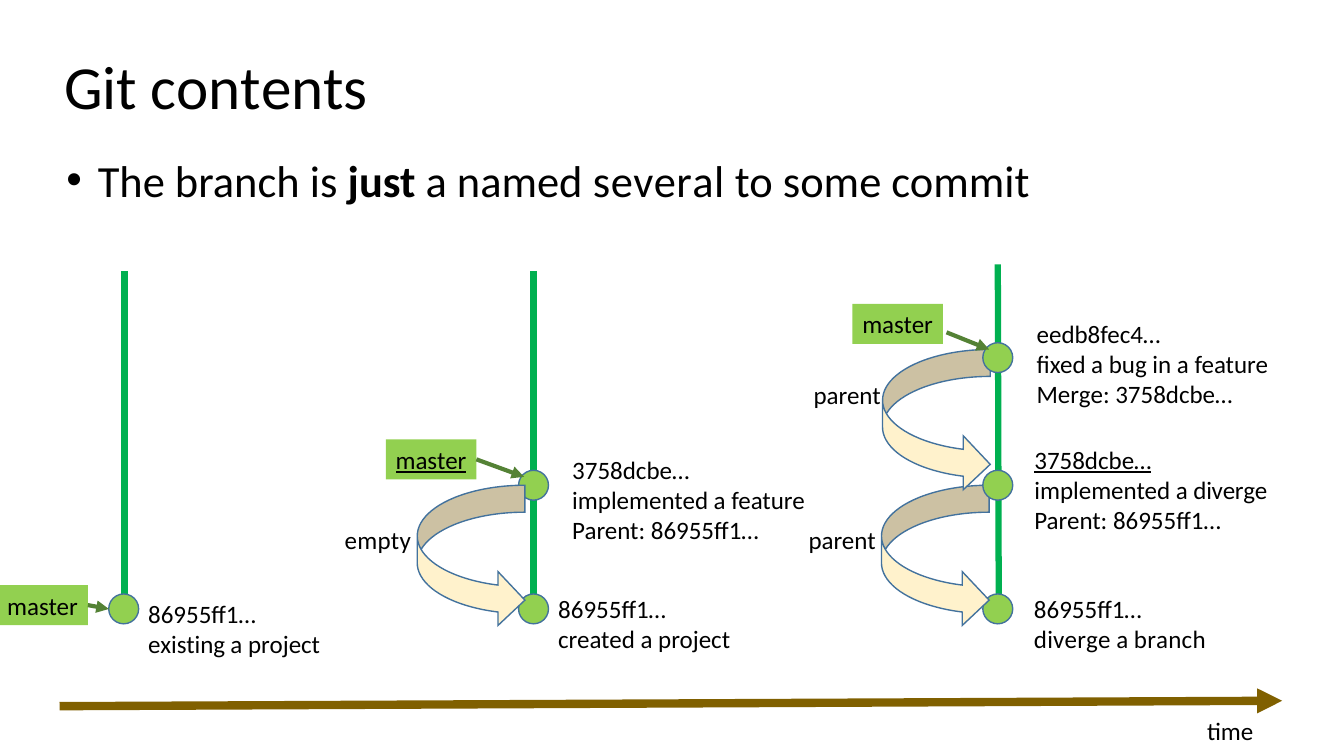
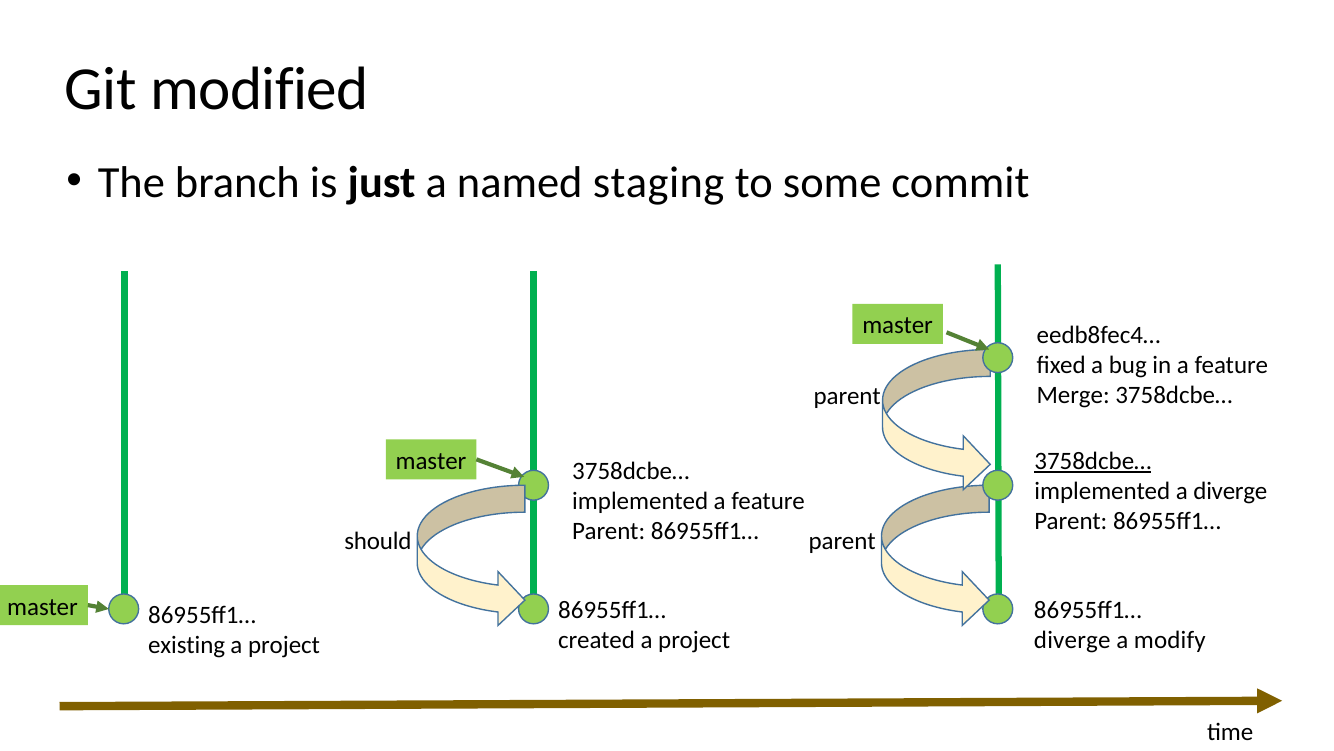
contents: contents -> modified
several: several -> staging
master at (431, 461) underline: present -> none
empty: empty -> should
a branch: branch -> modify
